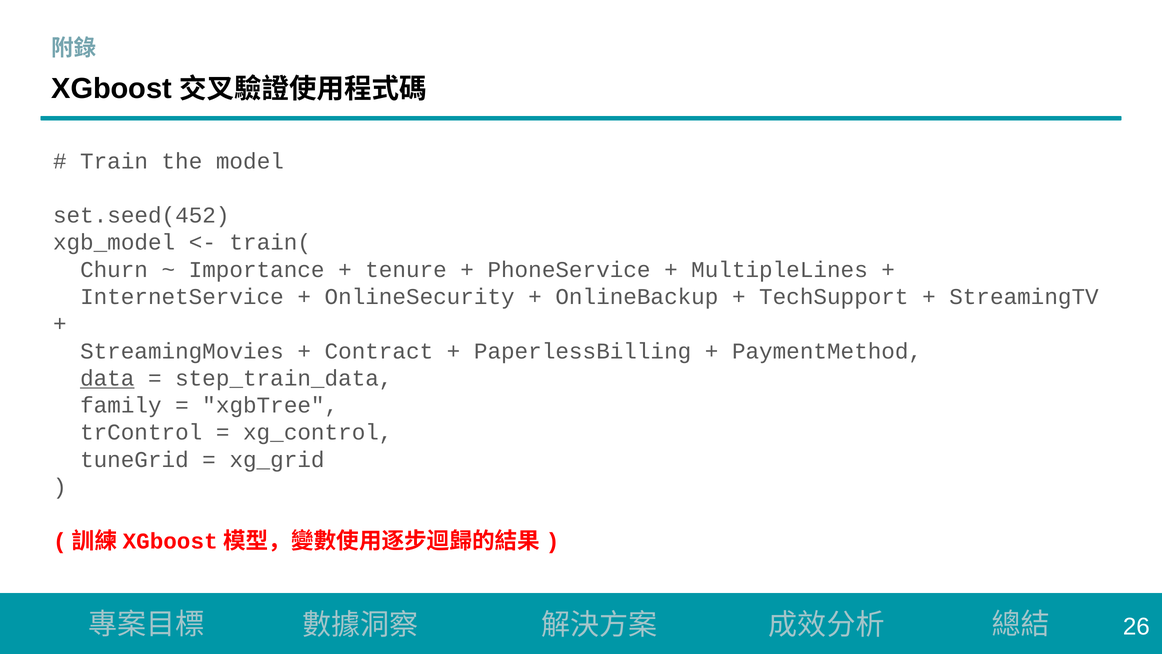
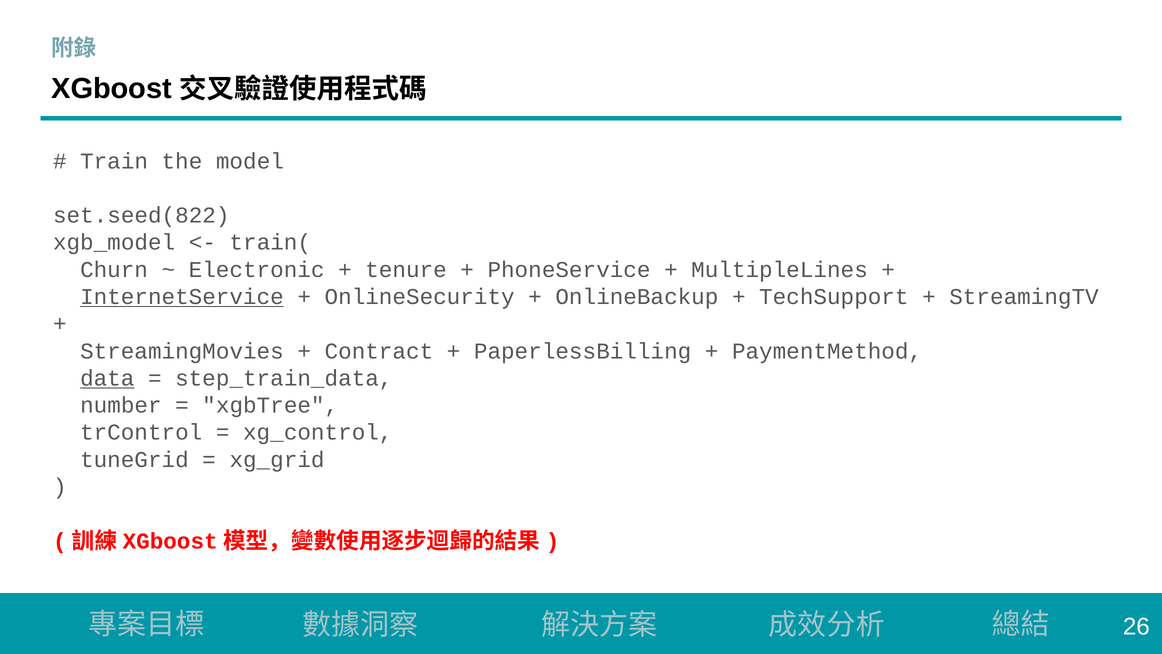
set.seed(452: set.seed(452 -> set.seed(822
Importance: Importance -> Electronic
InternetService underline: none -> present
family: family -> number
